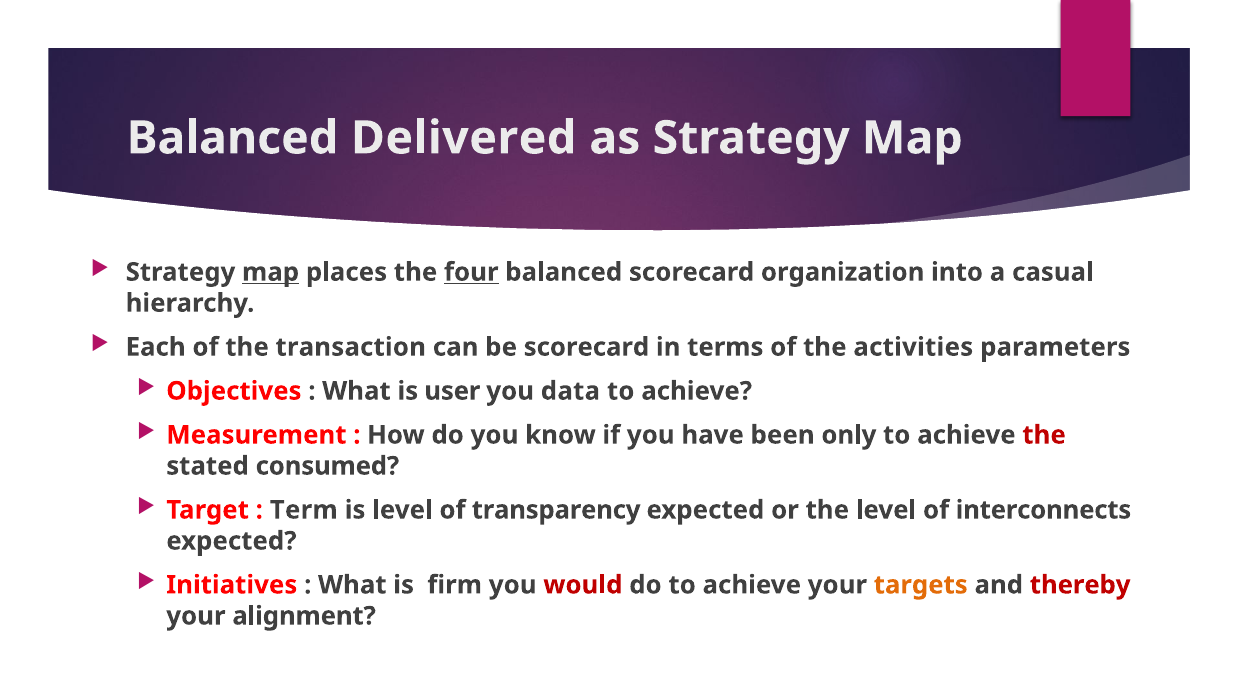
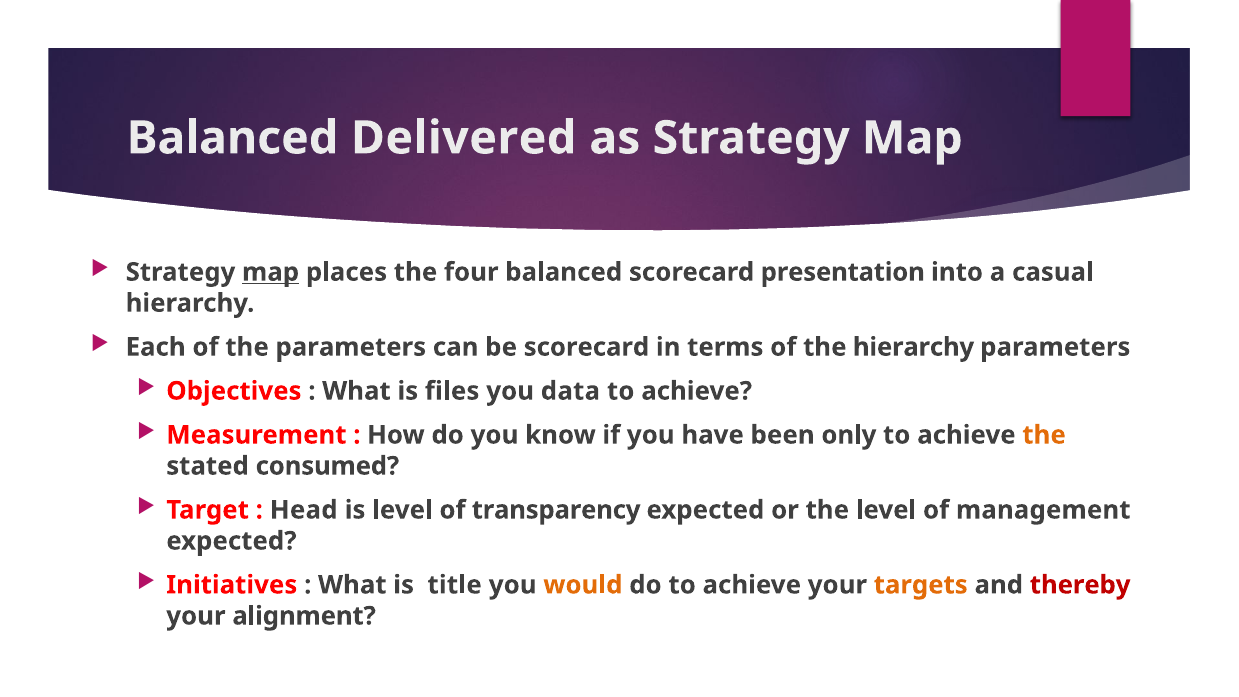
four underline: present -> none
organization: organization -> presentation
the transaction: transaction -> parameters
the activities: activities -> hierarchy
user: user -> files
the at (1044, 435) colour: red -> orange
Term: Term -> Head
interconnects: interconnects -> management
firm: firm -> title
would colour: red -> orange
